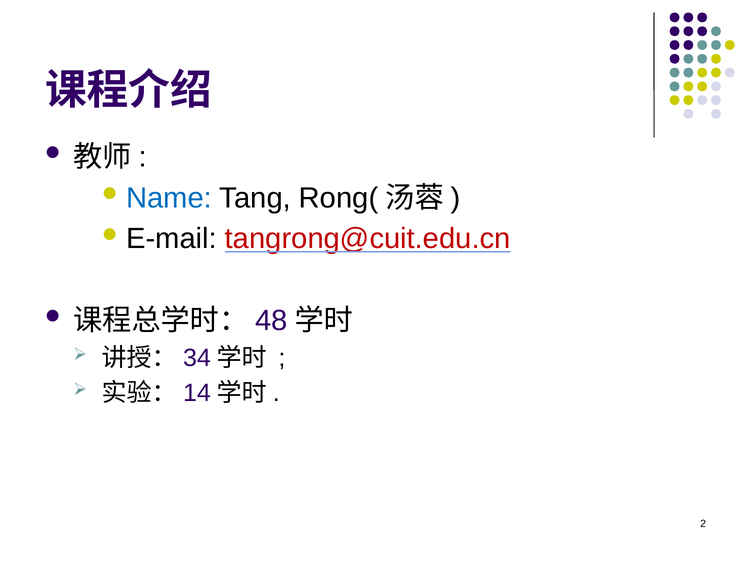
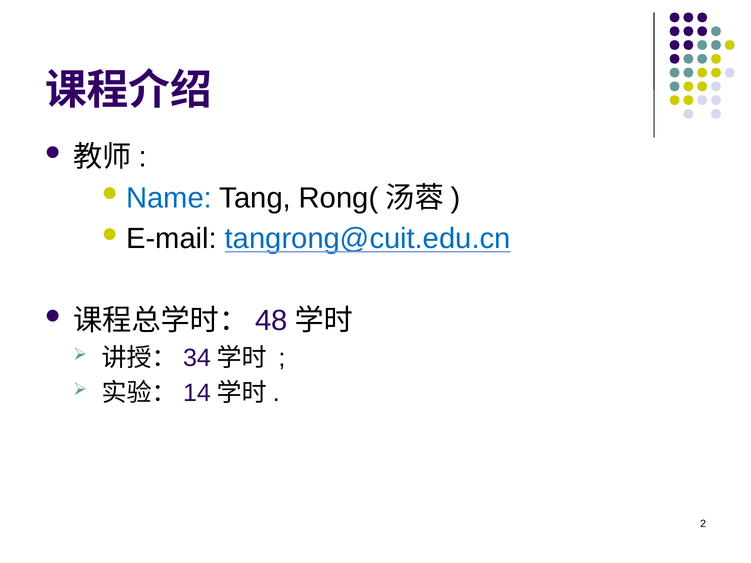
tangrong@cuit.edu.cn colour: red -> blue
